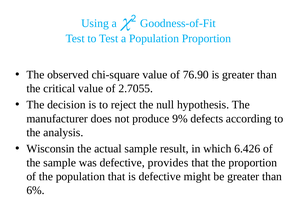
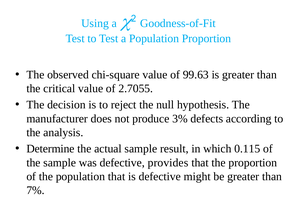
76.90: 76.90 -> 99.63
9%: 9% -> 3%
Wisconsin: Wisconsin -> Determine
6.426: 6.426 -> 0.115
6%: 6% -> 7%
